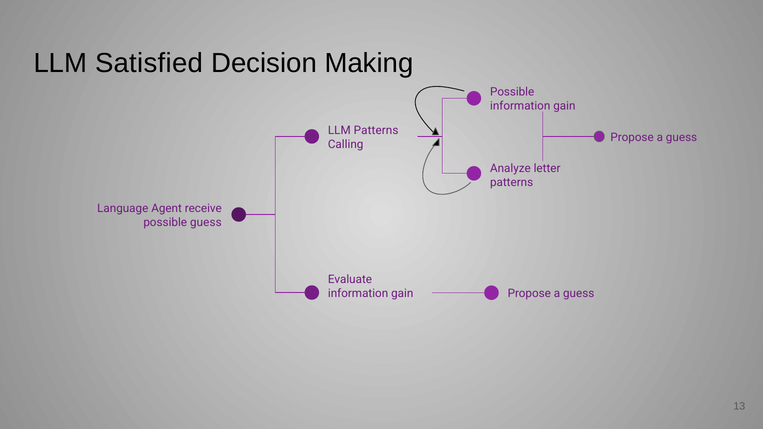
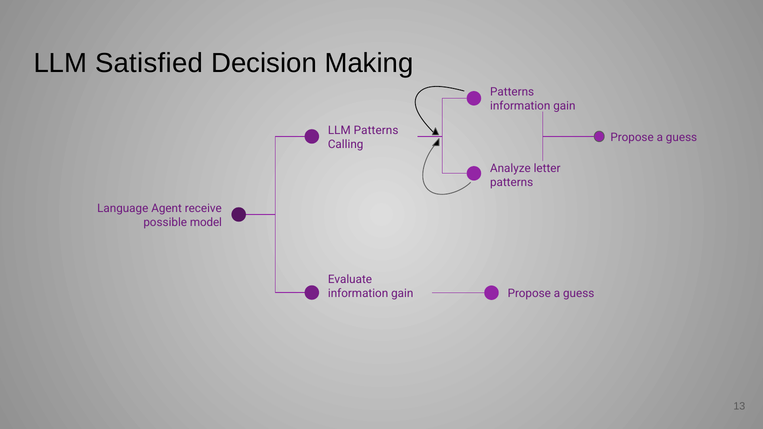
Possible at (512, 92): Possible -> Patterns
possible guess: guess -> model
